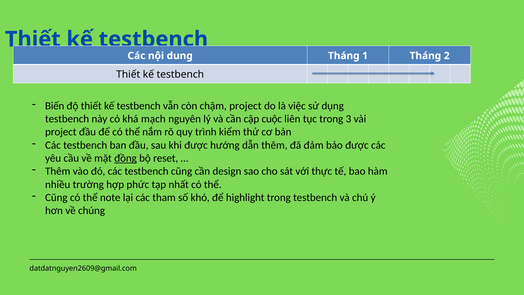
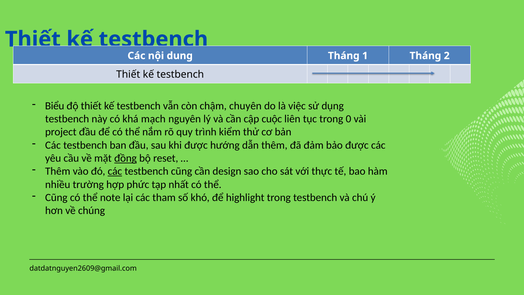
Biến: Biến -> Biểu
chậm project: project -> chuyên
3: 3 -> 0
các at (115, 171) underline: none -> present
